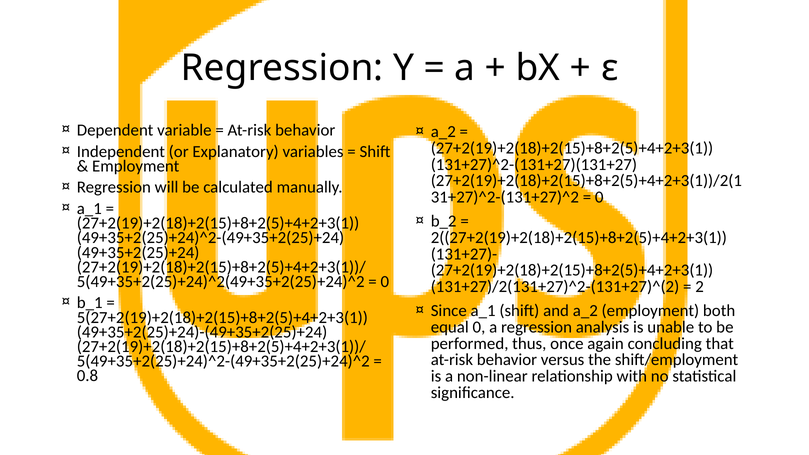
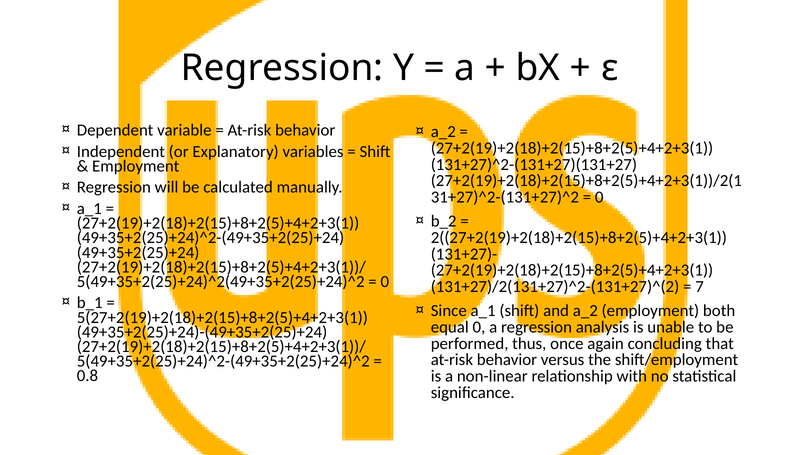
2: 2 -> 7
